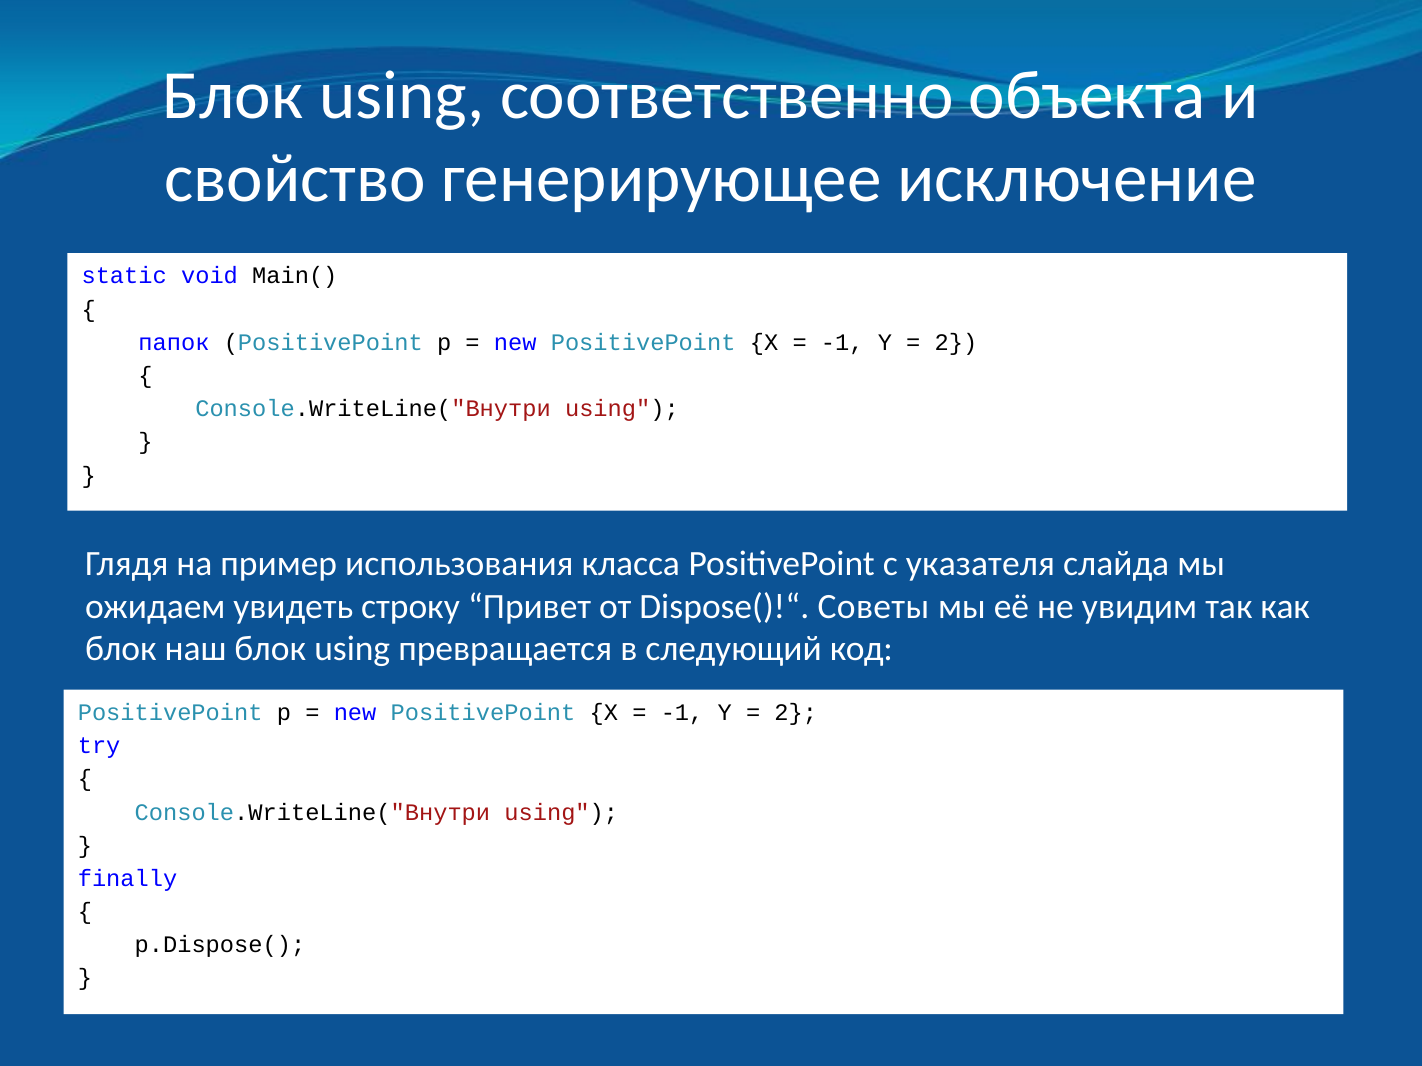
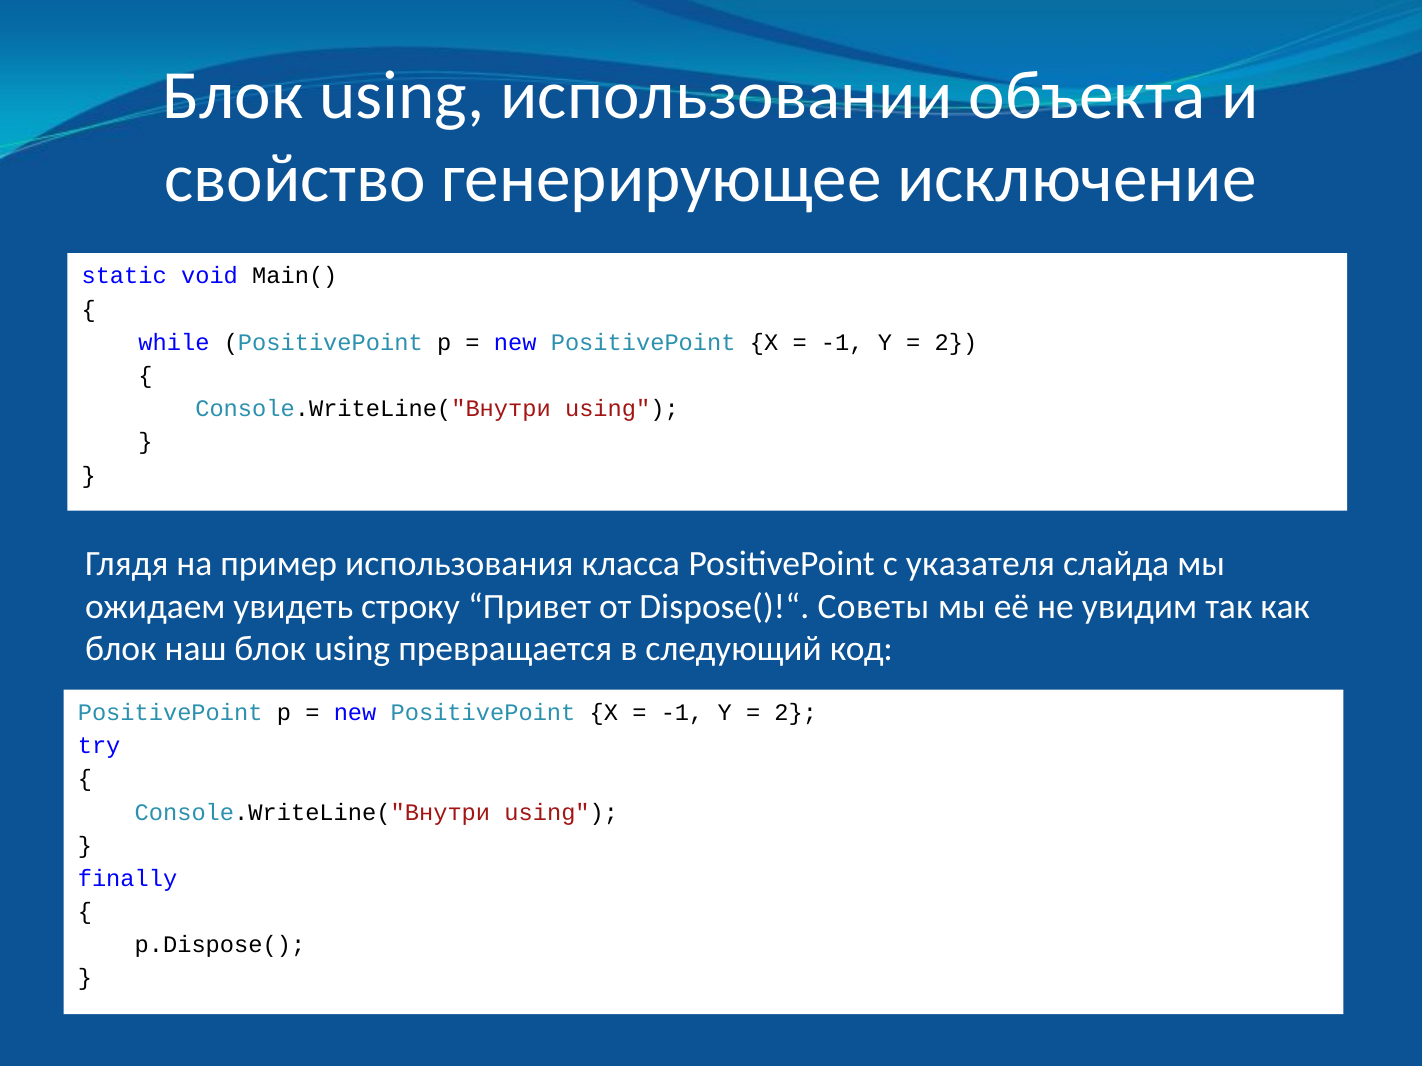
соответственно: соответственно -> использовании
папок: папок -> while
